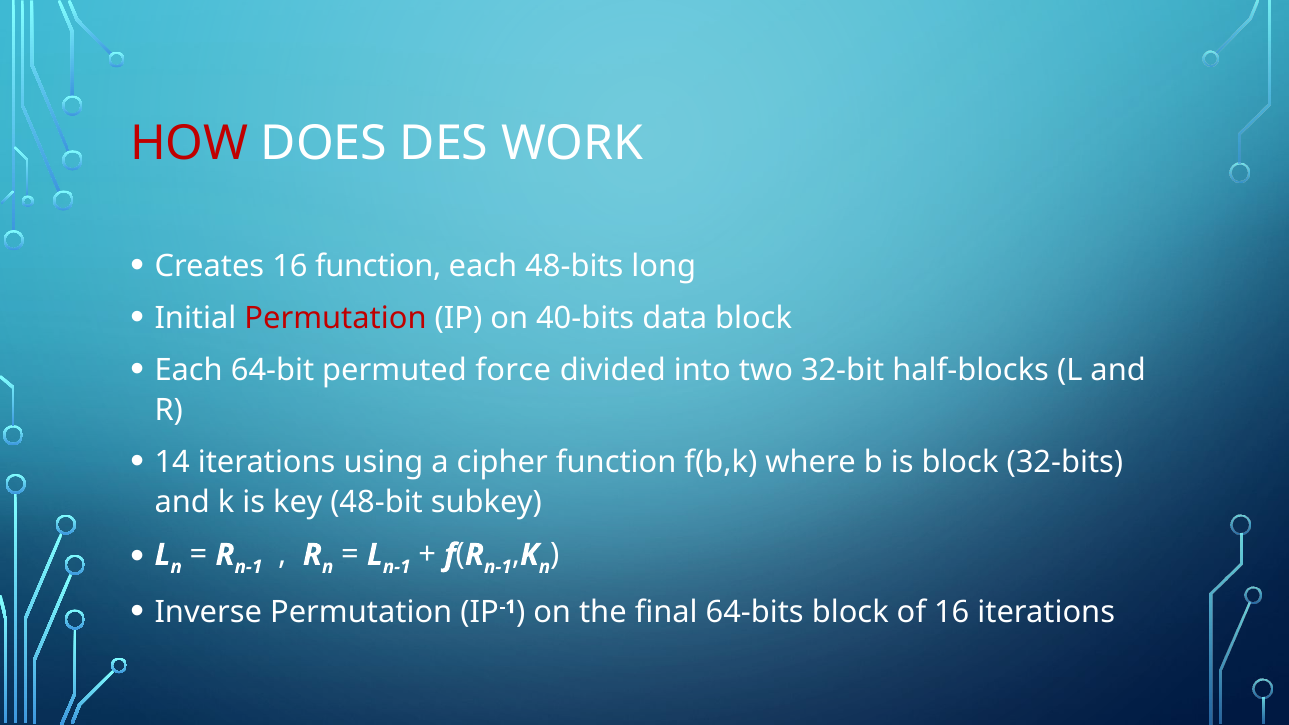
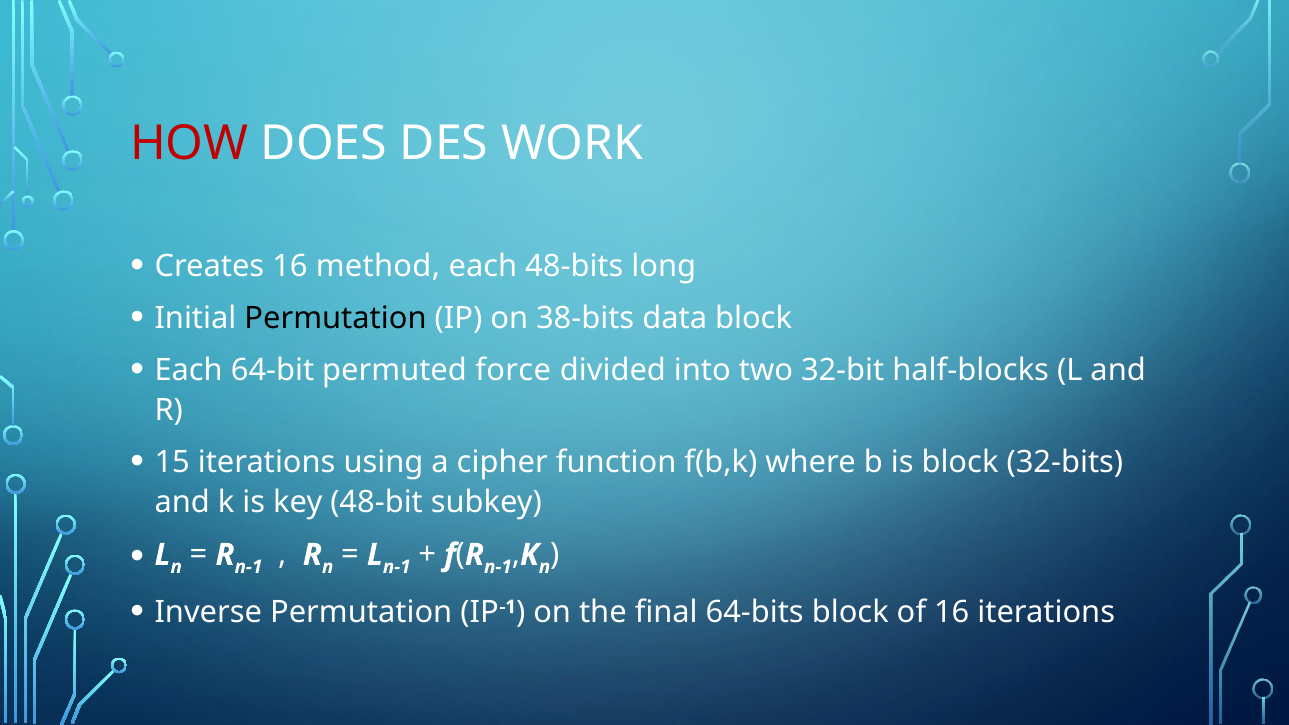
16 function: function -> method
Permutation at (336, 318) colour: red -> black
40-bits: 40-bits -> 38-bits
14: 14 -> 15
